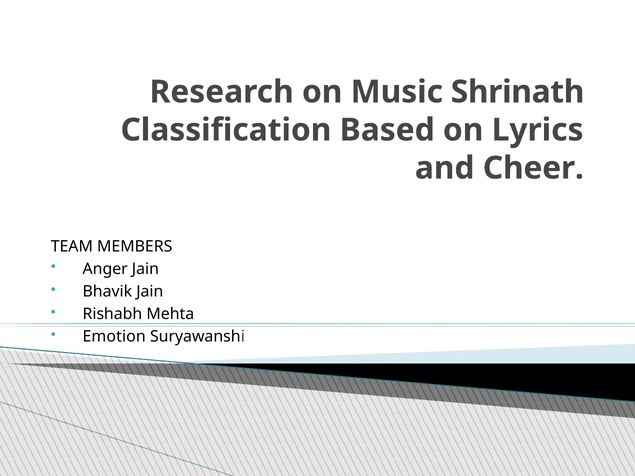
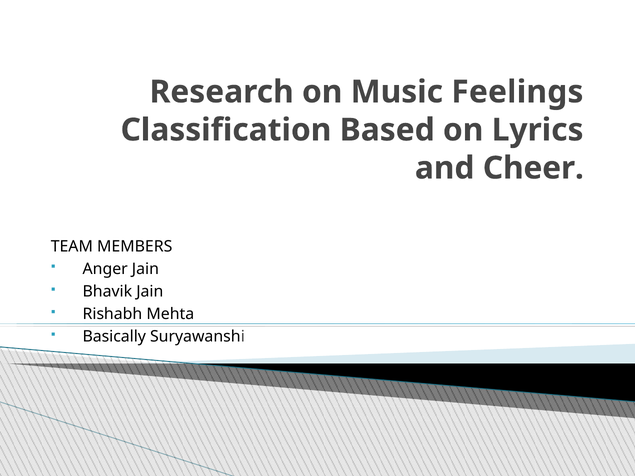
Shrinath: Shrinath -> Feelings
Emotion: Emotion -> Basically
